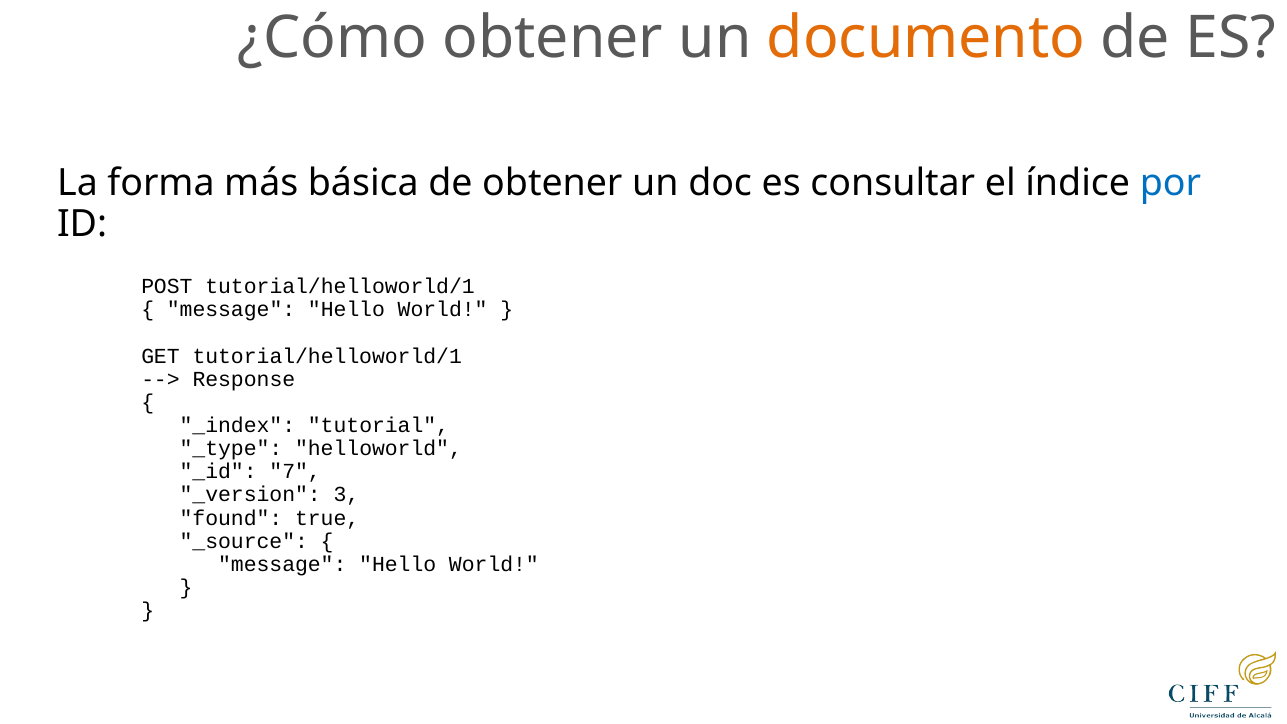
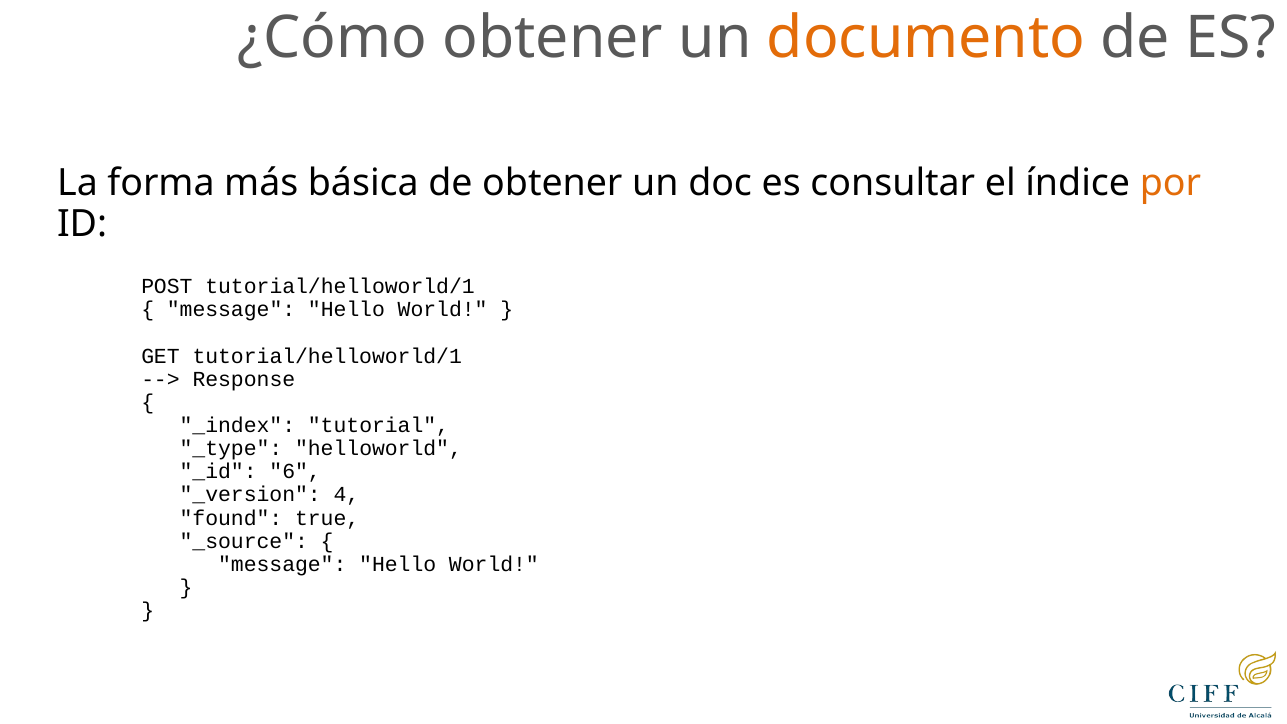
por colour: blue -> orange
7: 7 -> 6
3: 3 -> 4
